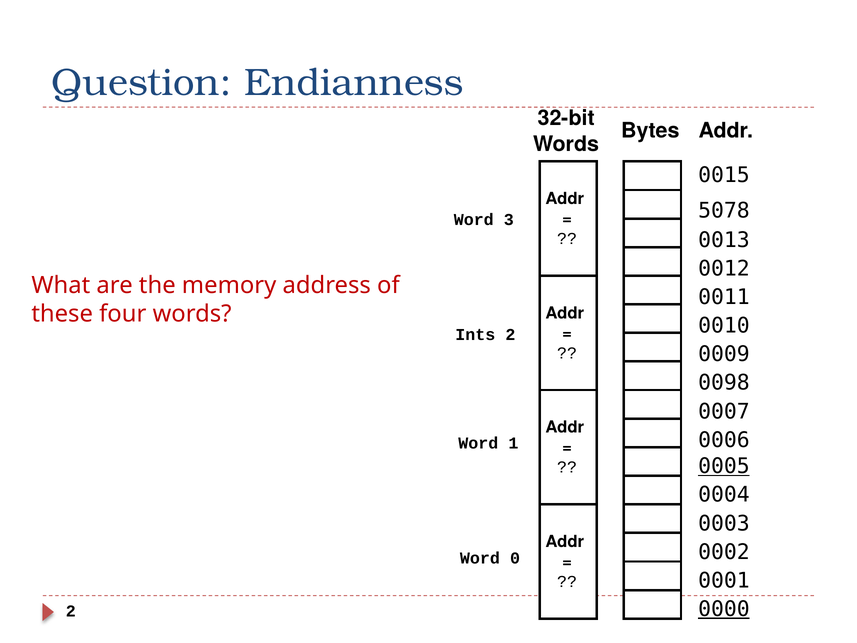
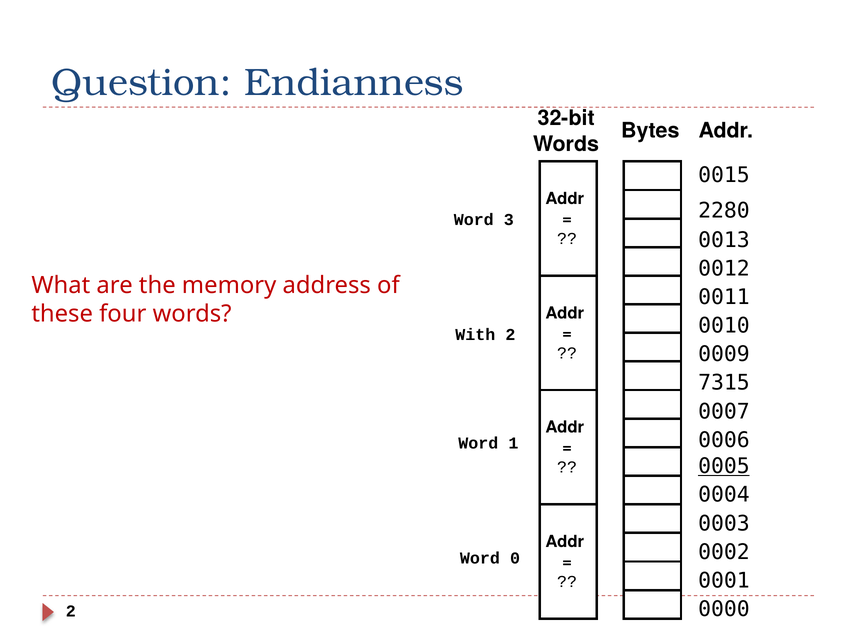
5078: 5078 -> 2280
Ints: Ints -> With
0098: 0098 -> 7315
0000 underline: present -> none
